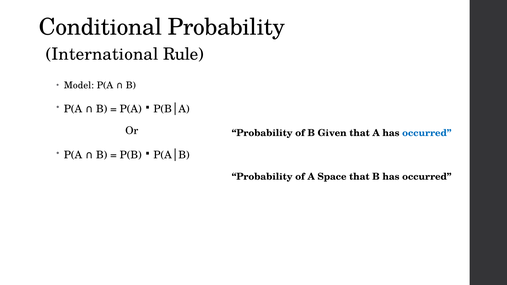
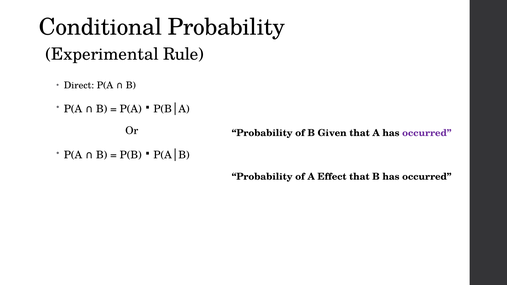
International: International -> Experimental
Model: Model -> Direct
occurred at (427, 133) colour: blue -> purple
Space: Space -> Effect
